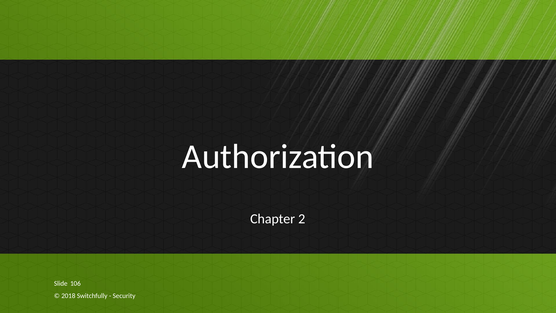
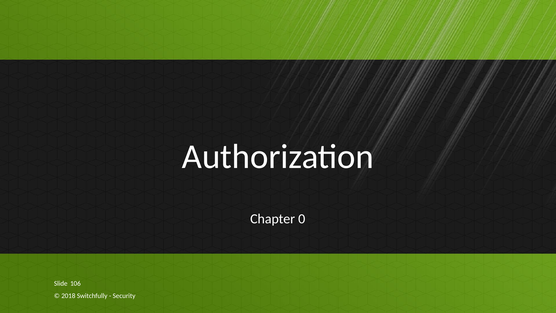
2: 2 -> 0
